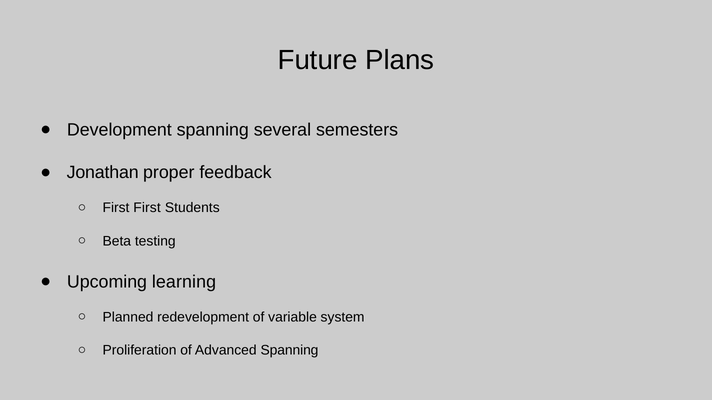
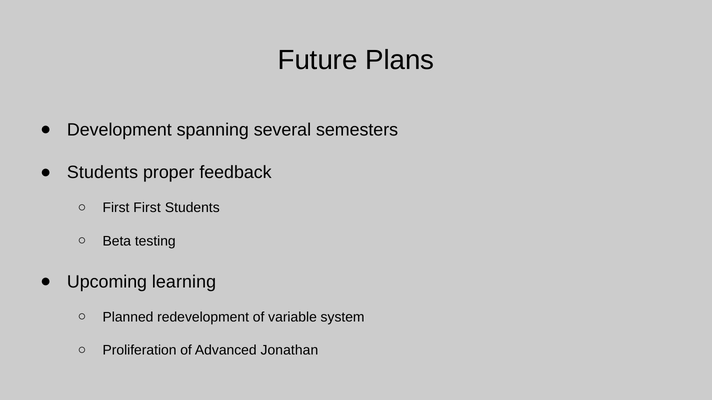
Jonathan at (103, 173): Jonathan -> Students
Advanced Spanning: Spanning -> Jonathan
